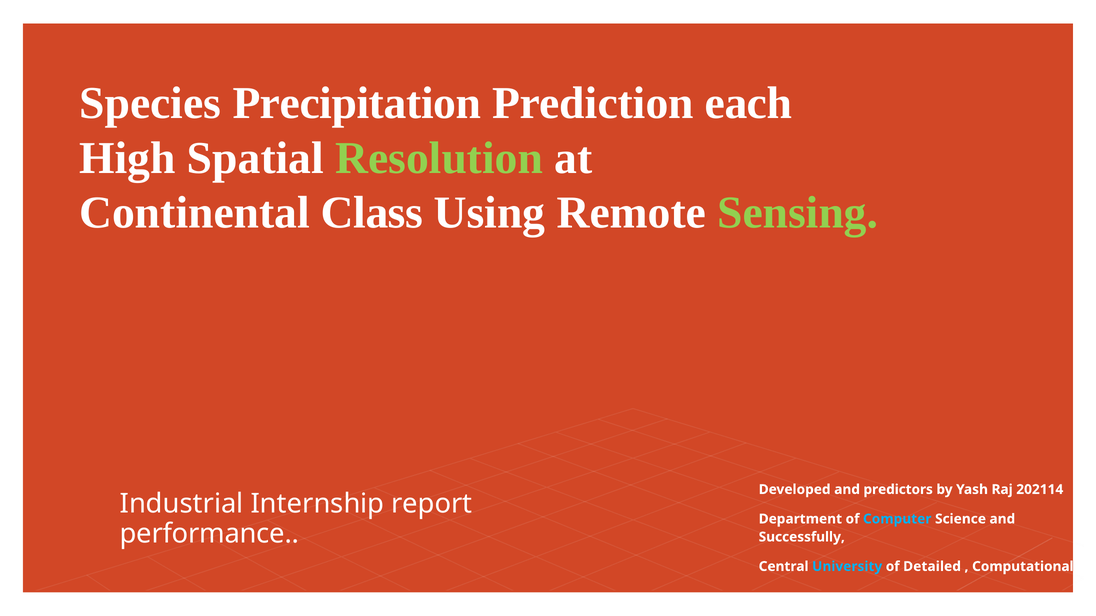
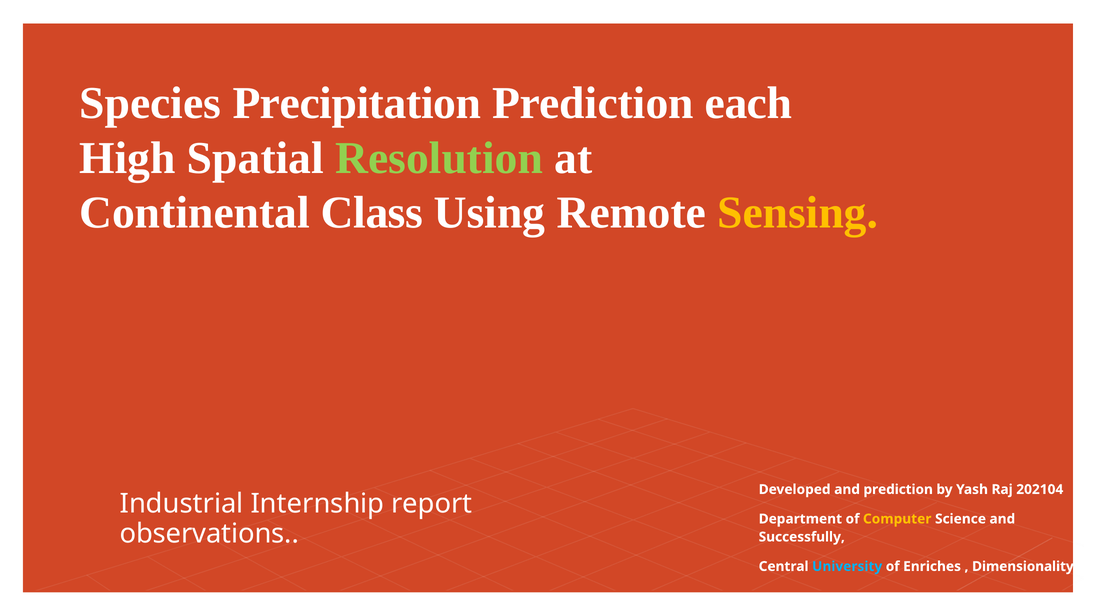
Sensing colour: light green -> yellow
and predictors: predictors -> prediction
202114: 202114 -> 202104
Computer colour: light blue -> yellow
performance: performance -> observations
Detailed: Detailed -> Enriches
Computational: Computational -> Dimensionality
